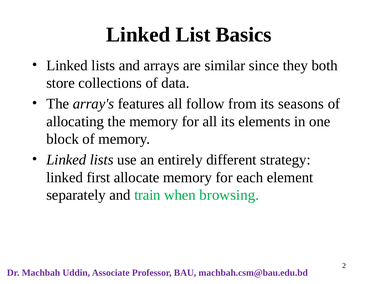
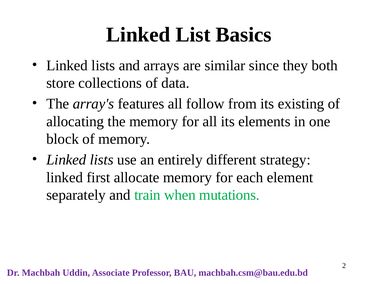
seasons: seasons -> existing
browsing: browsing -> mutations
